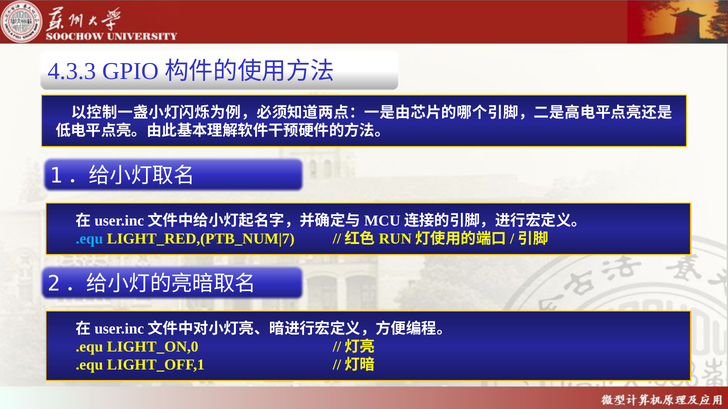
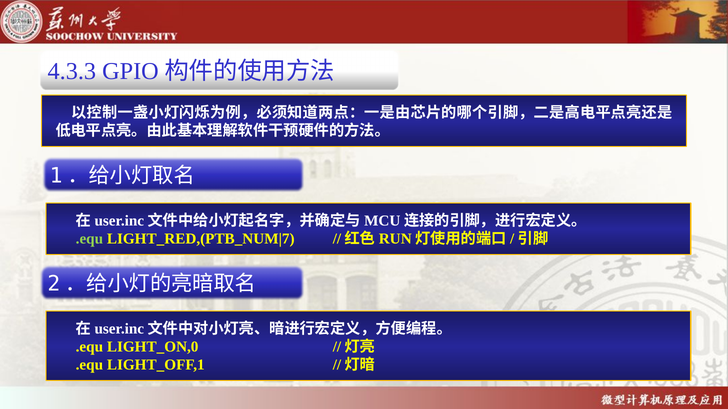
.equ at (89, 239) colour: light blue -> light green
